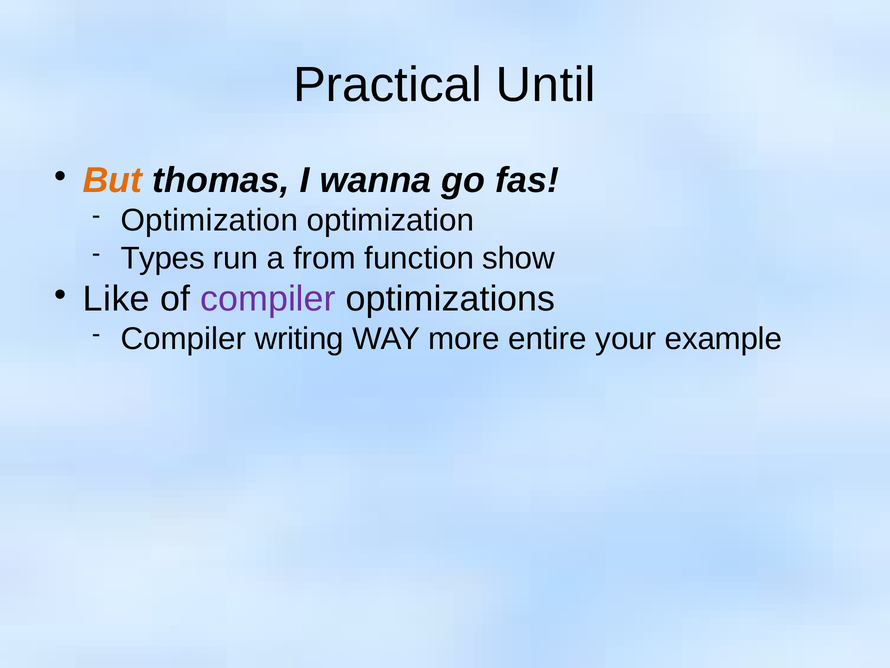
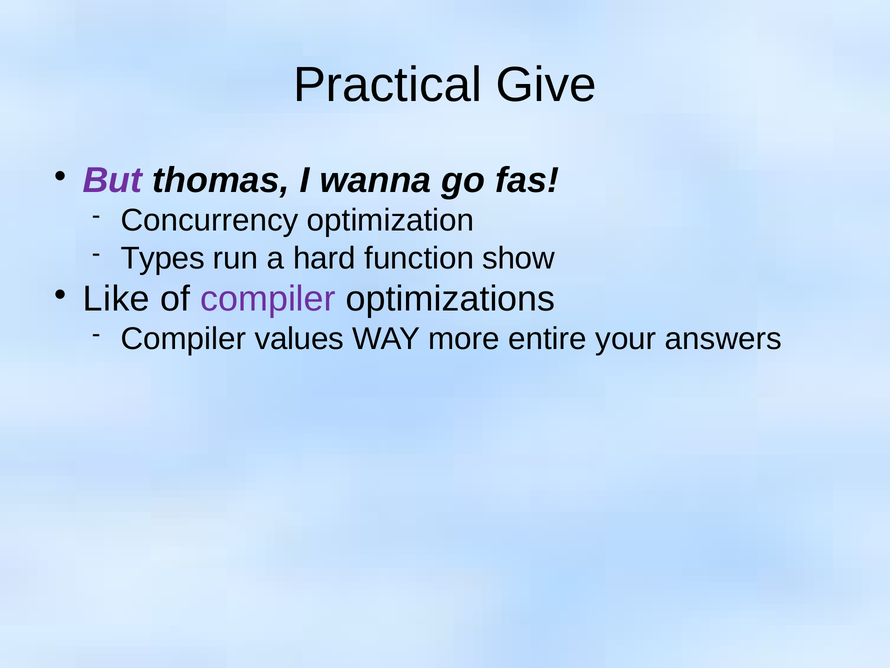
Until: Until -> Give
But colour: orange -> purple
Optimization at (209, 220): Optimization -> Concurrency
from: from -> hard
writing: writing -> values
example: example -> answers
